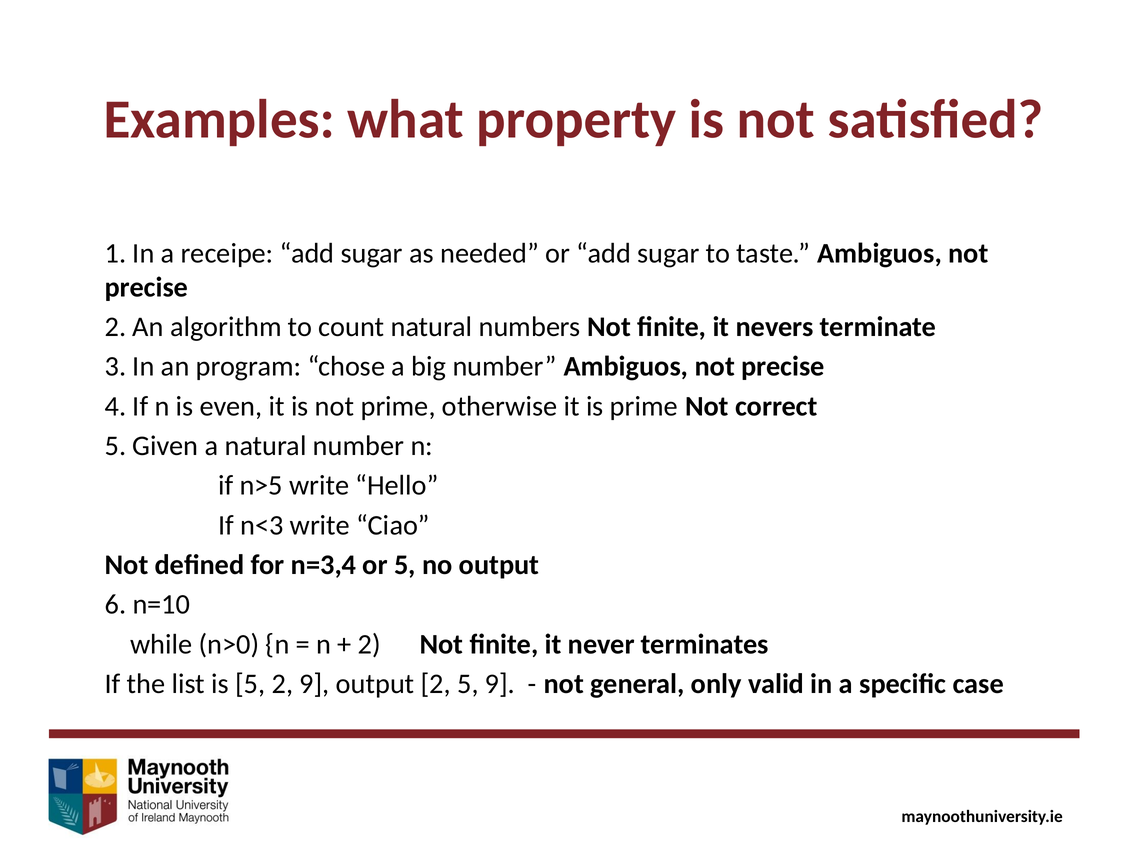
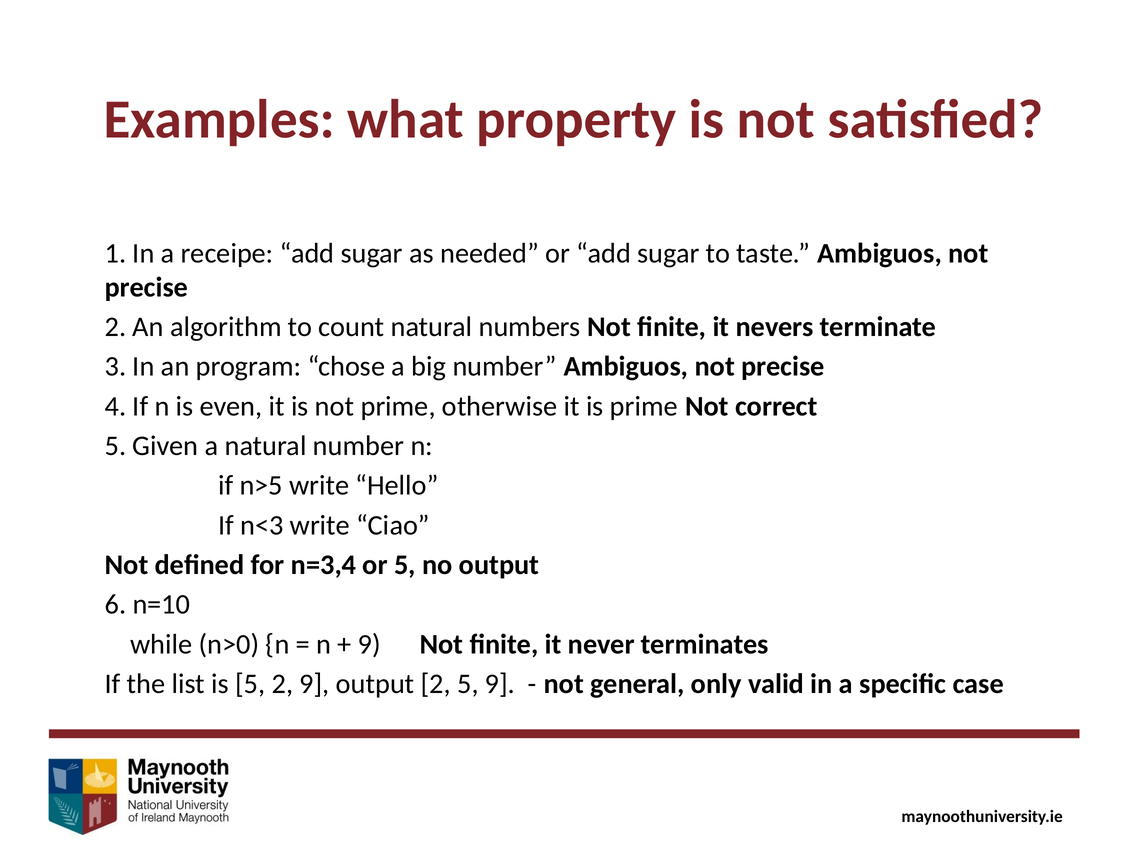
2 at (369, 644): 2 -> 9
